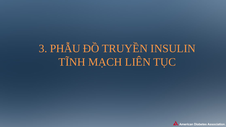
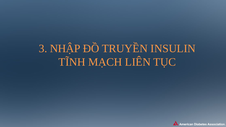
PHẪU: PHẪU -> NHẬP
